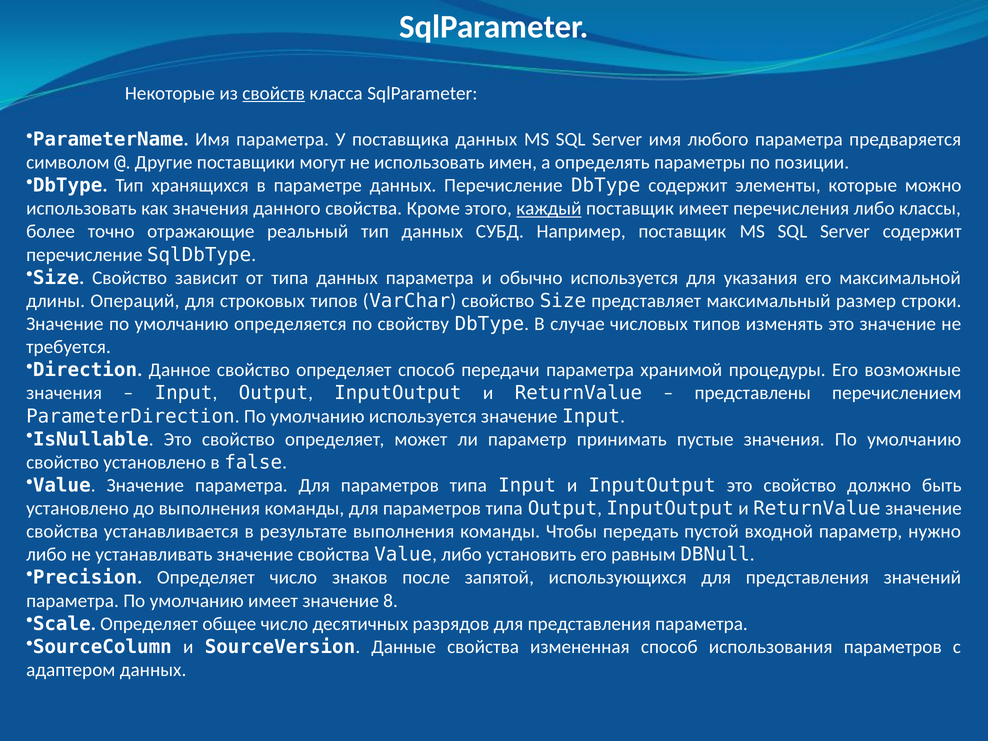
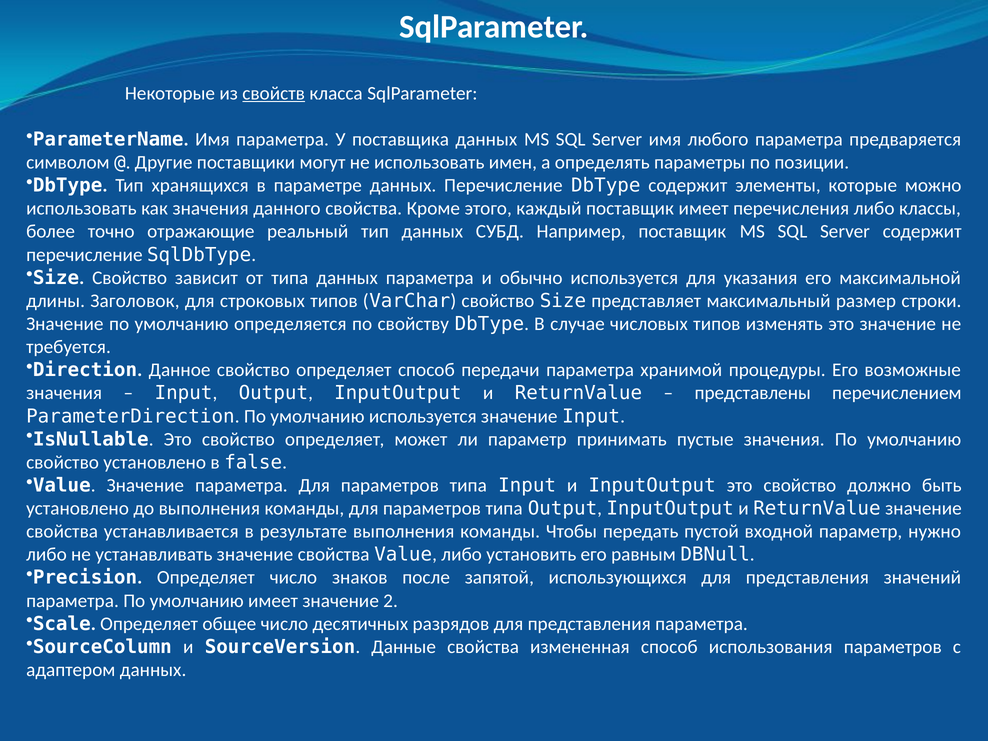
каждый underline: present -> none
Операций: Операций -> Заголовок
8: 8 -> 2
